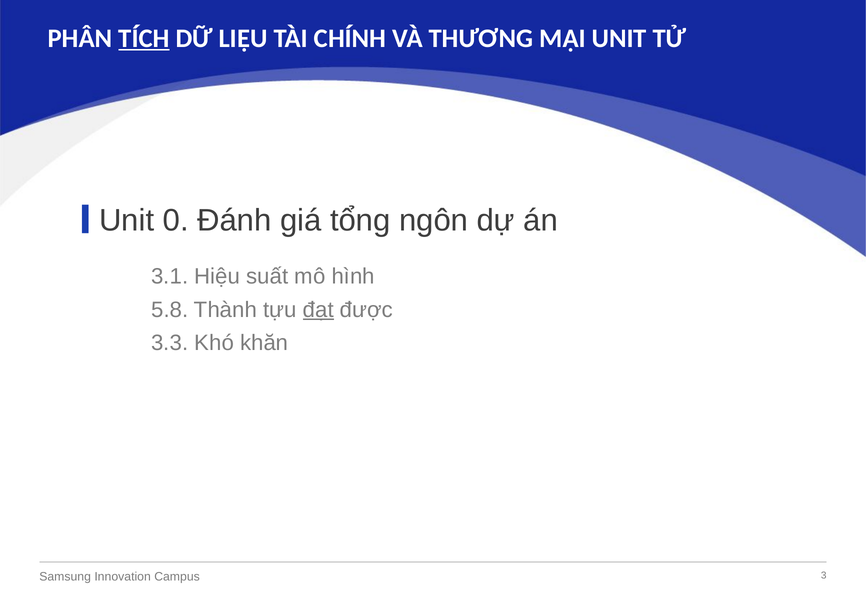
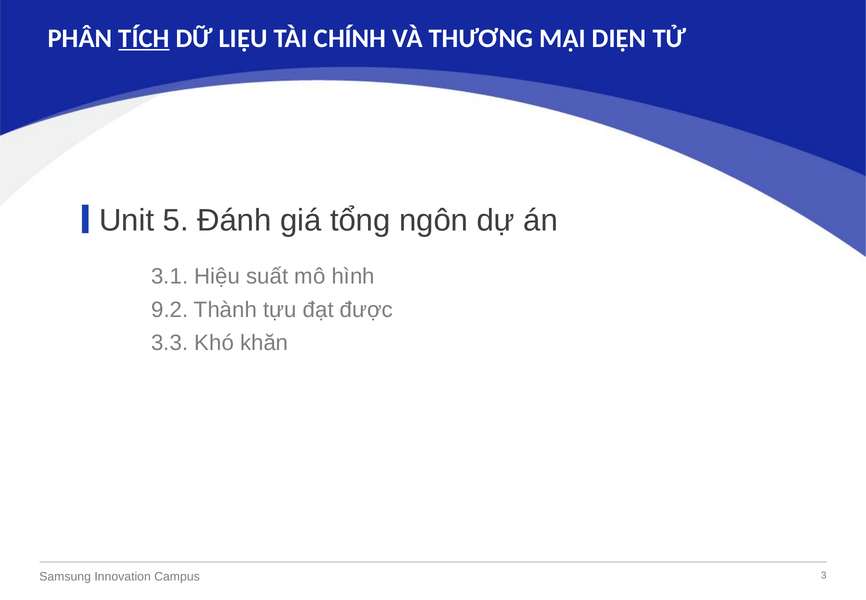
MẠI UNIT: UNIT -> DIỆN
0: 0 -> 5
5.8: 5.8 -> 9.2
đạt underline: present -> none
